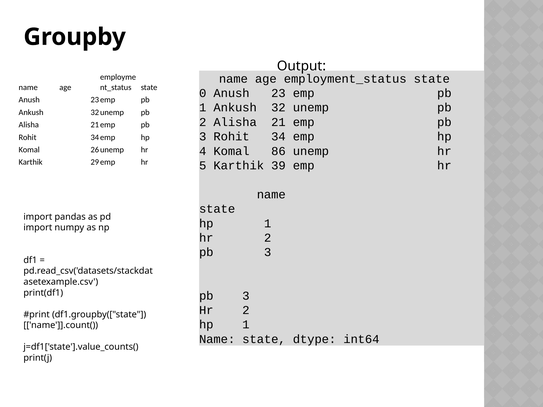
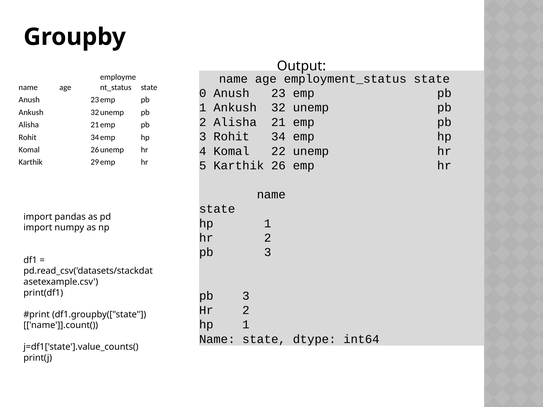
86: 86 -> 22
39: 39 -> 26
